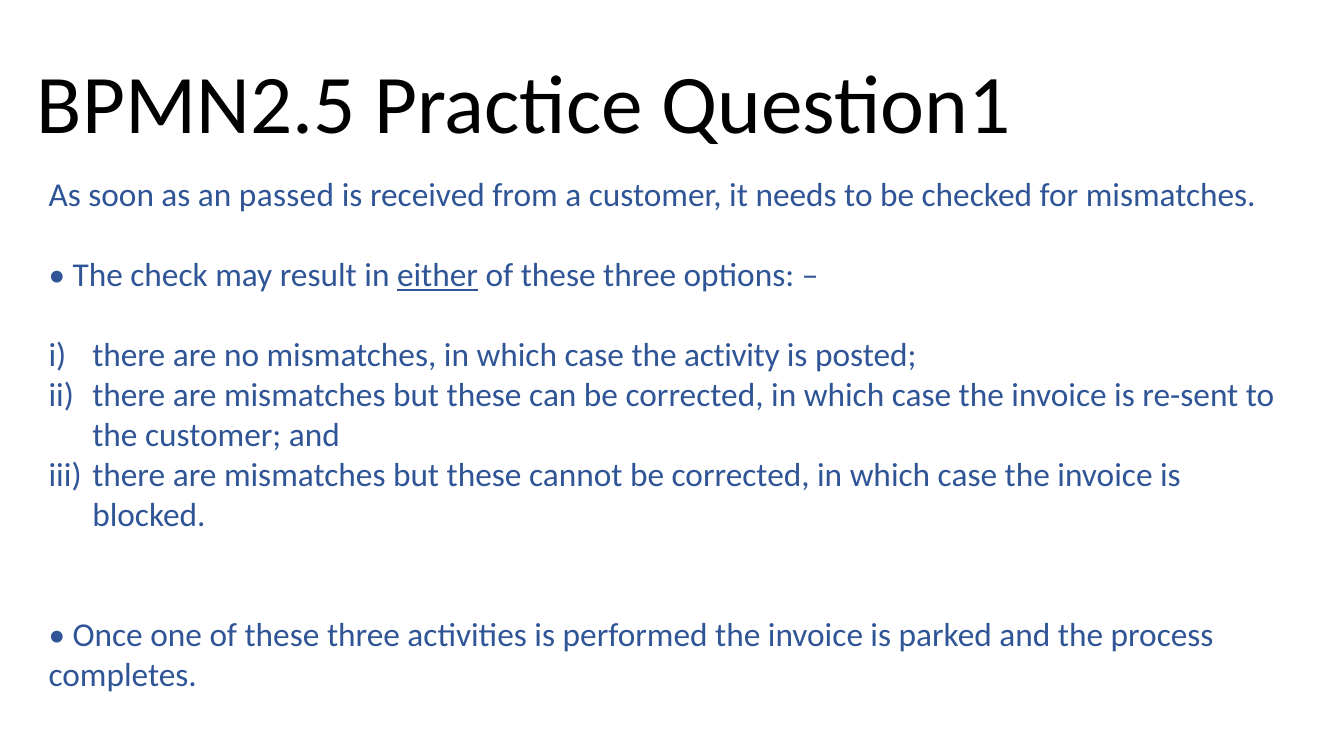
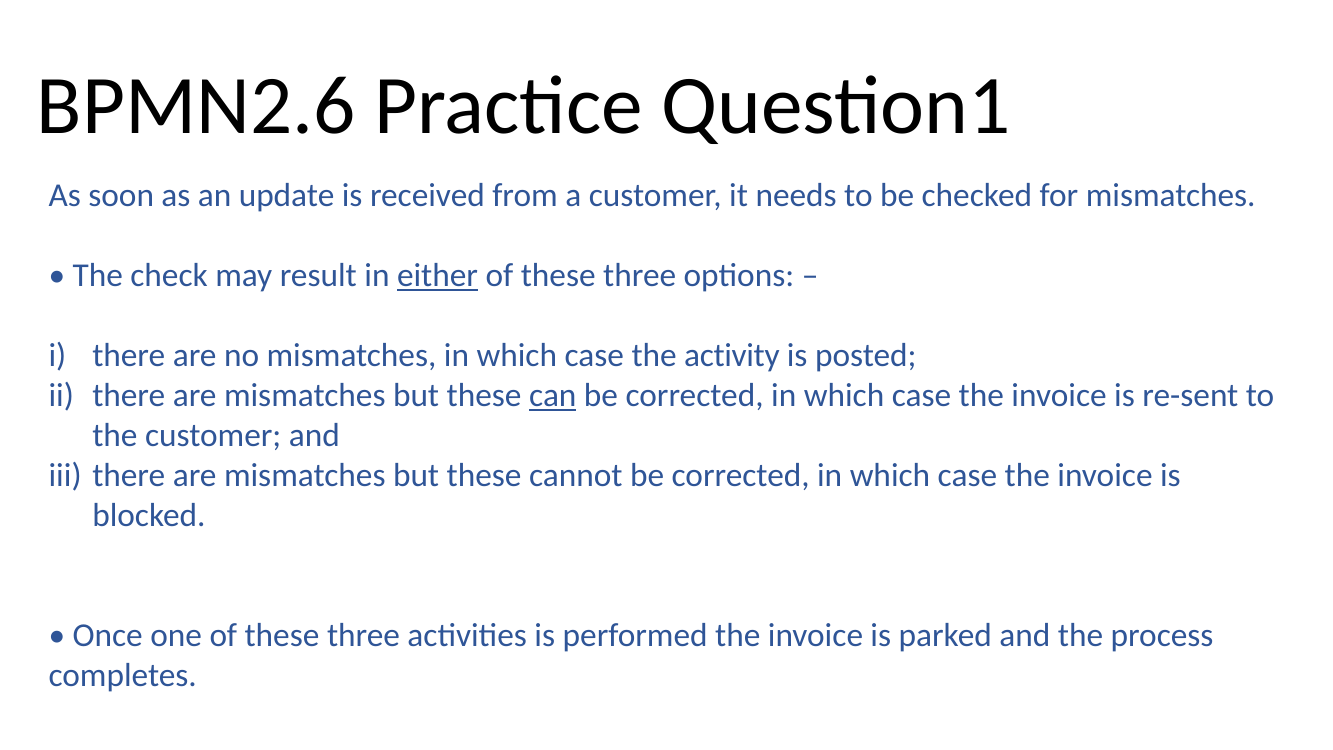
BPMN2.5: BPMN2.5 -> BPMN2.6
passed: passed -> update
can underline: none -> present
